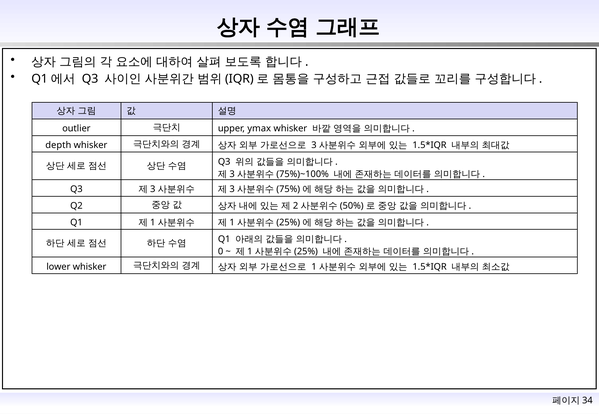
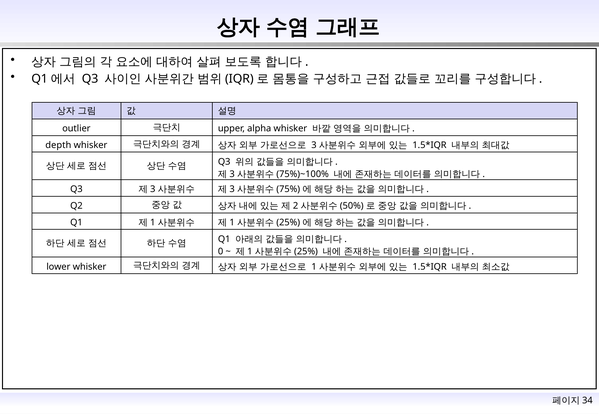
ymax: ymax -> alpha
